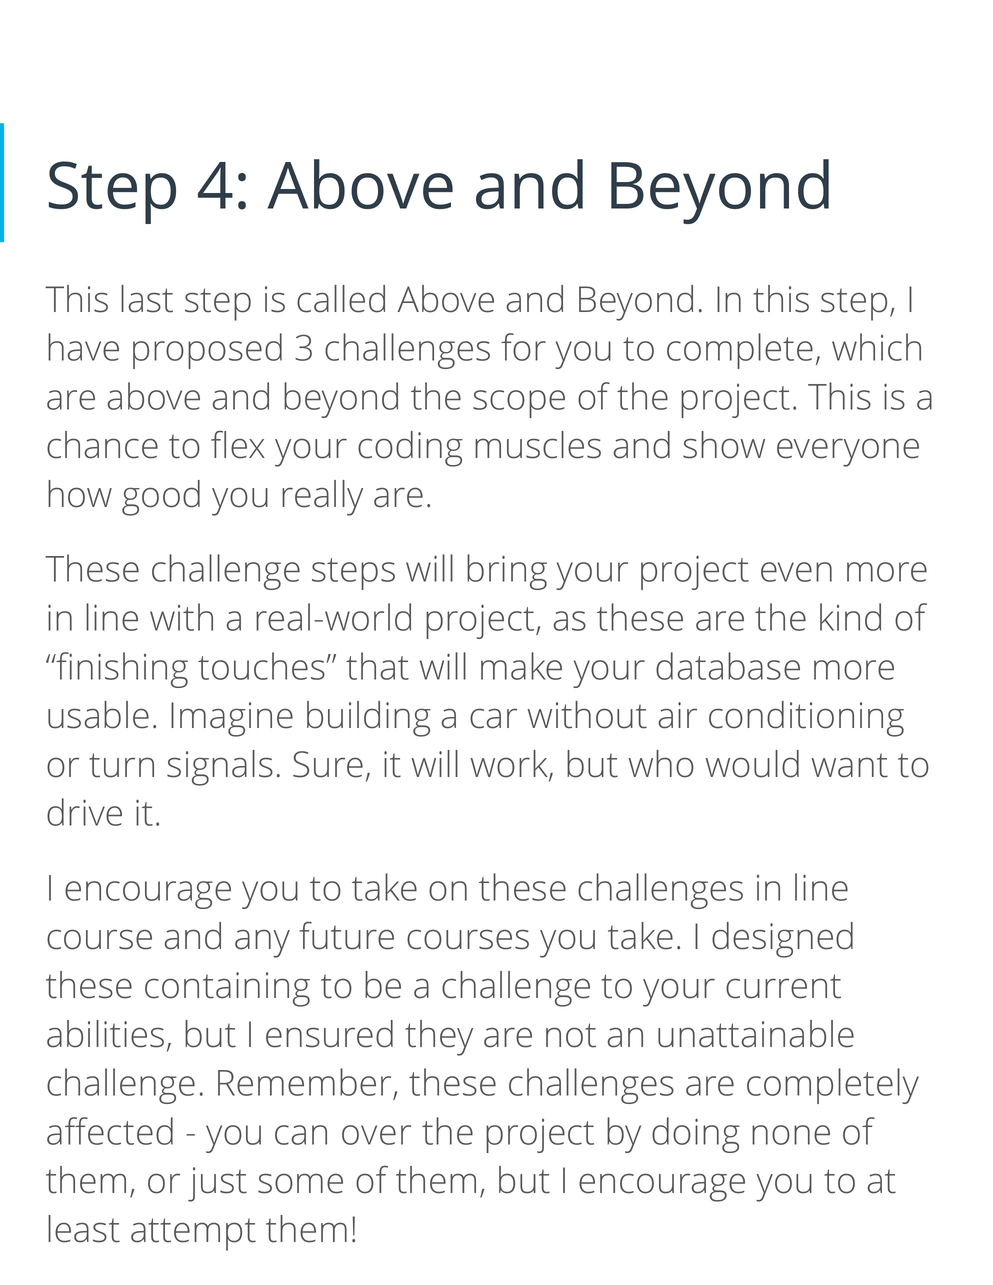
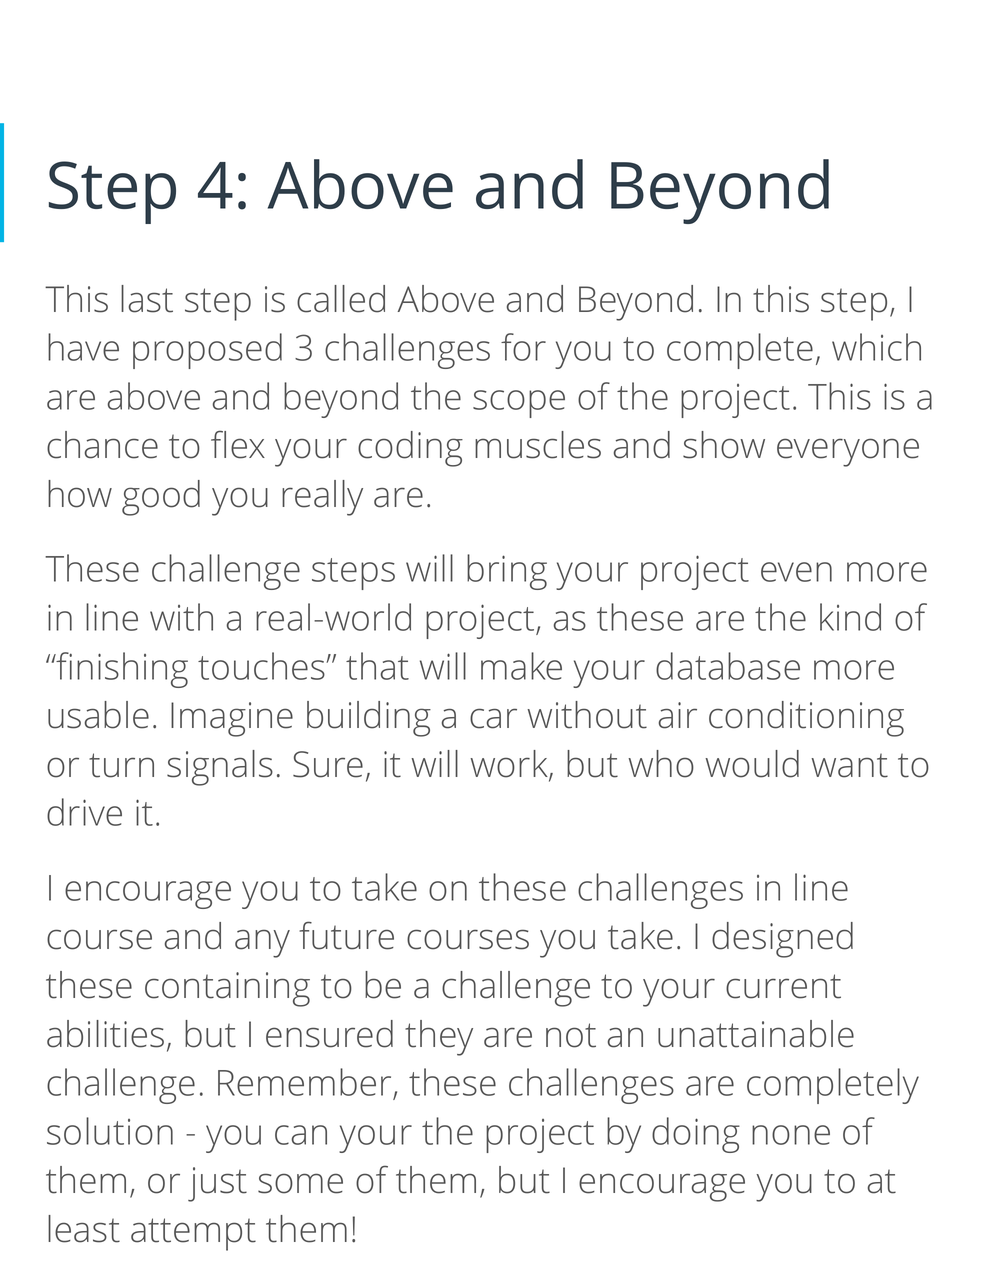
affected: affected -> solution
can over: over -> your
